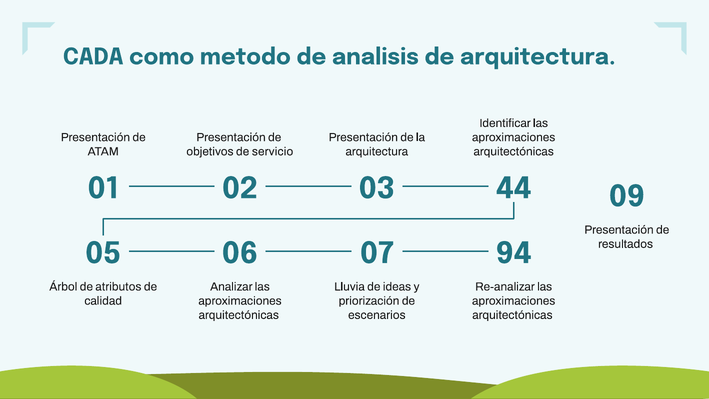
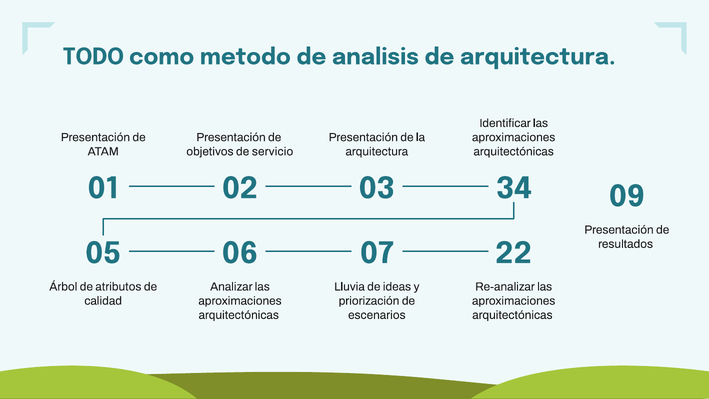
CADA: CADA -> TODO
44: 44 -> 34
94: 94 -> 22
